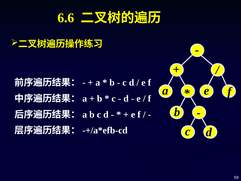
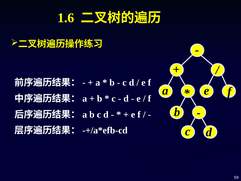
6.6: 6.6 -> 1.6
